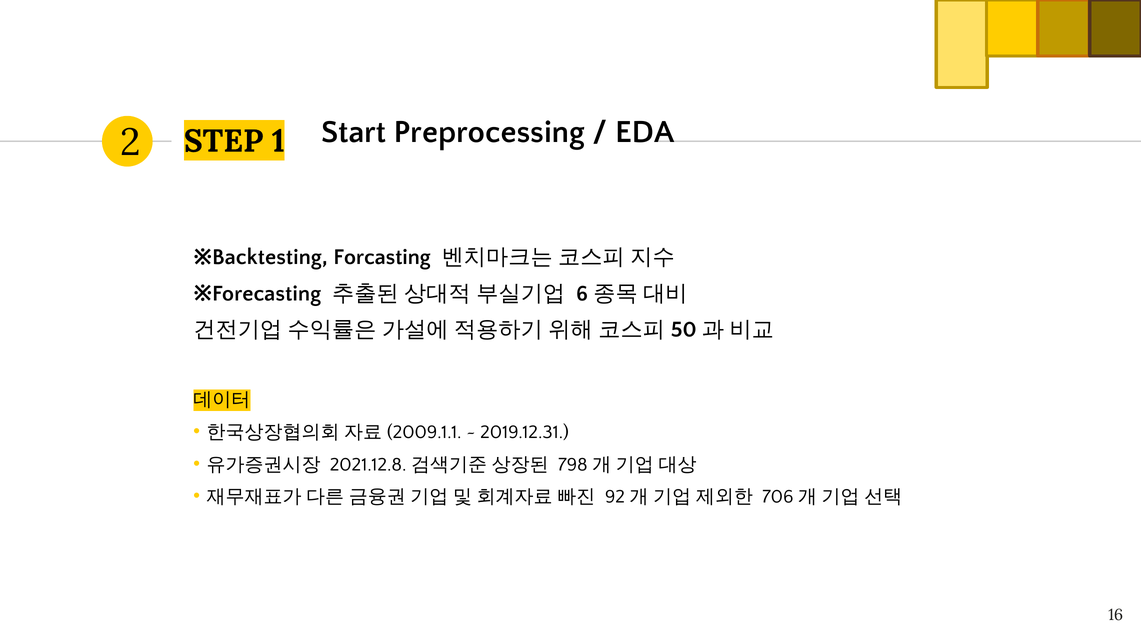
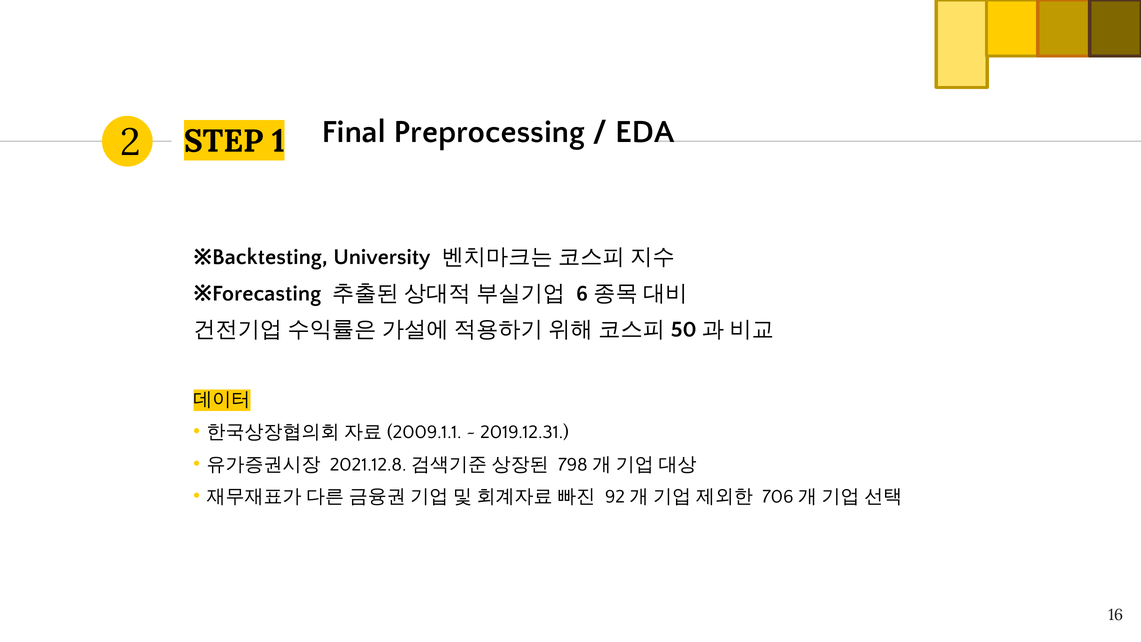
Start: Start -> Final
Forcasting: Forcasting -> University
